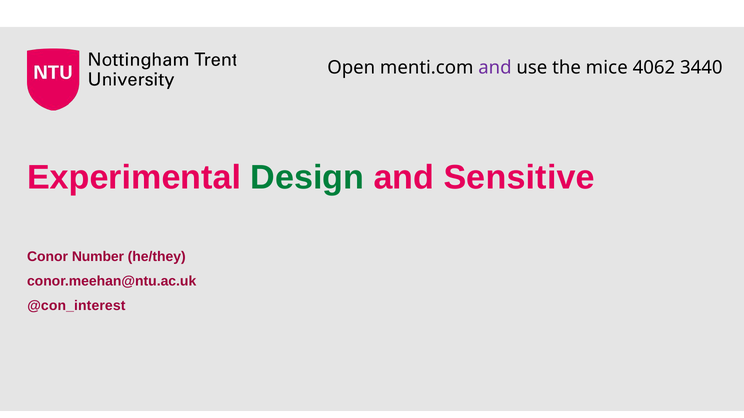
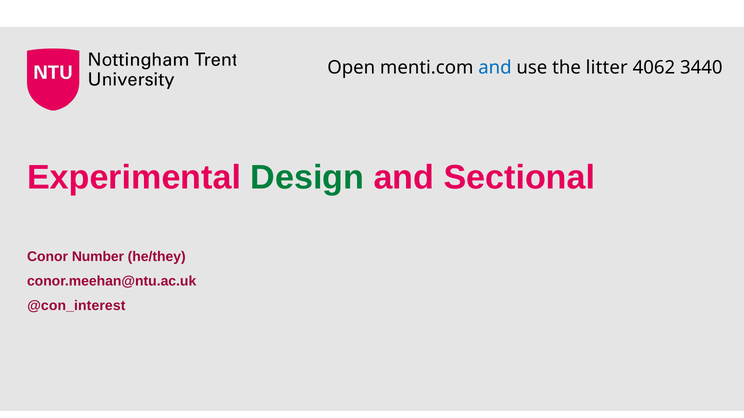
and at (495, 68) colour: purple -> blue
mice: mice -> litter
Sensitive: Sensitive -> Sectional
